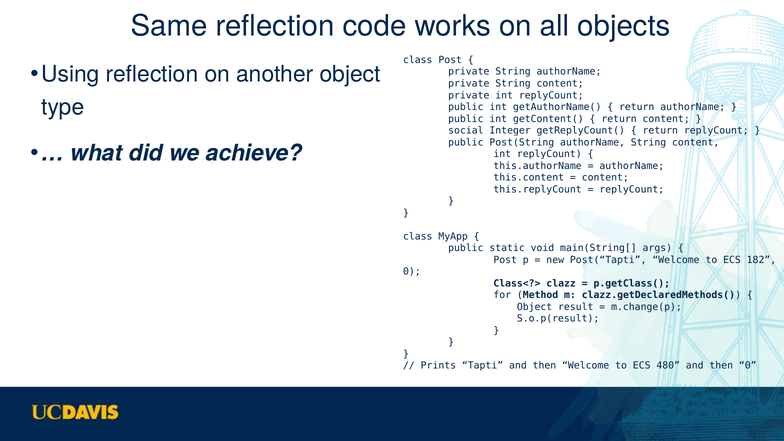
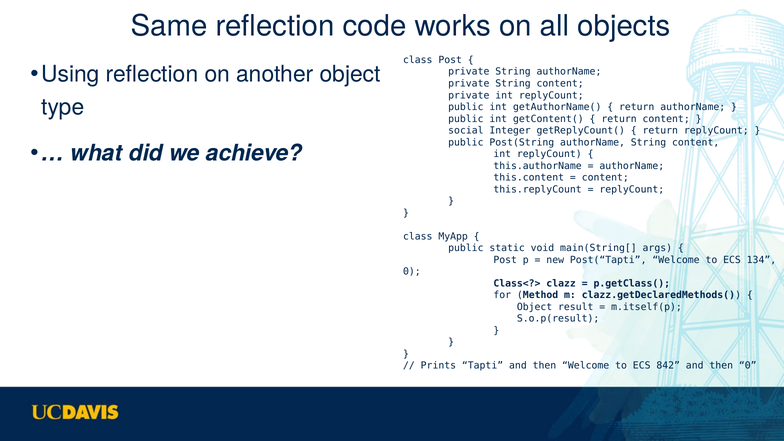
182: 182 -> 134
m.change(p: m.change(p -> m.itself(p
480: 480 -> 842
